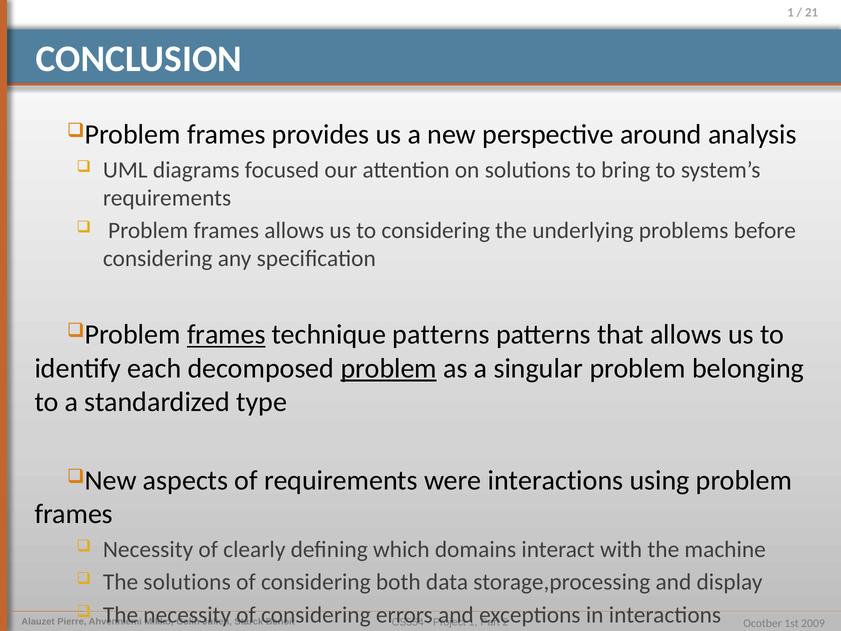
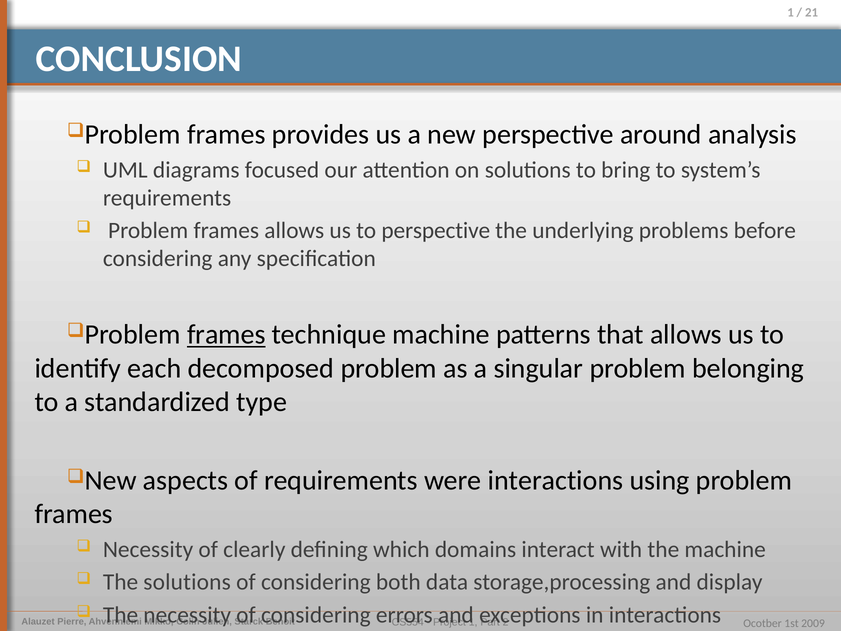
to considering: considering -> perspective
technique patterns: patterns -> machine
problem at (389, 368) underline: present -> none
